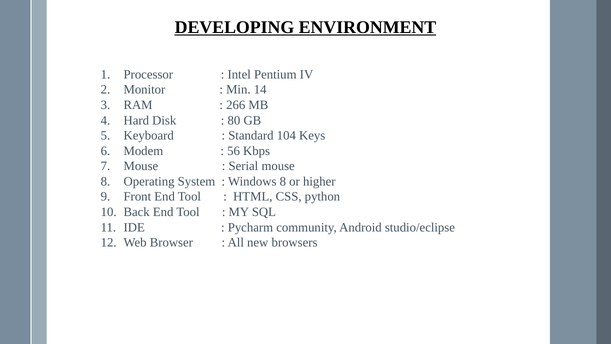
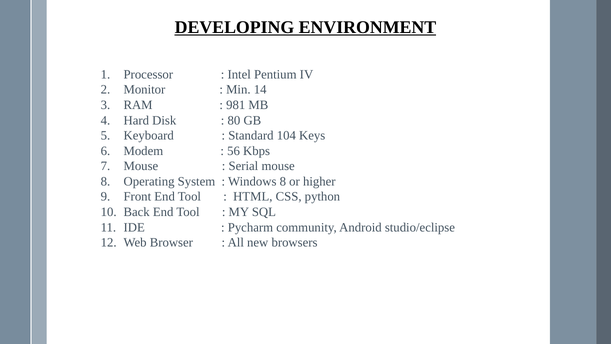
266: 266 -> 981
